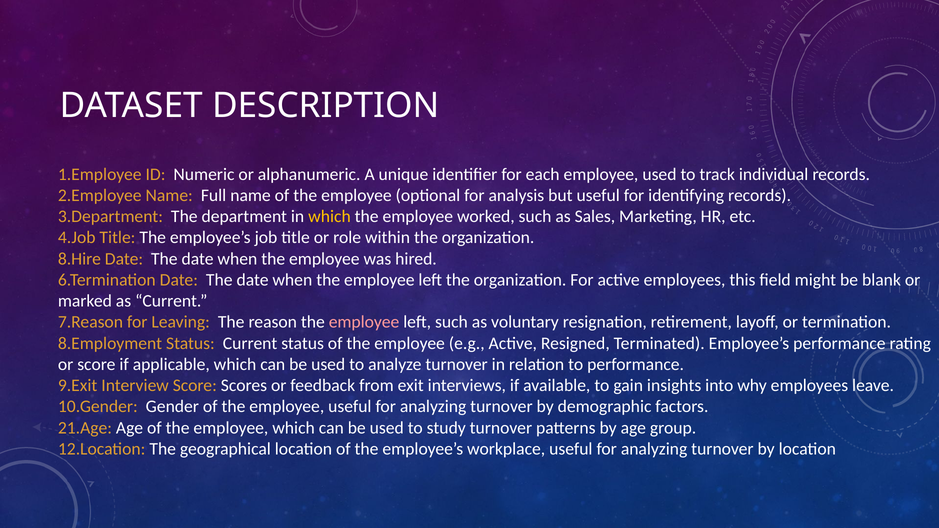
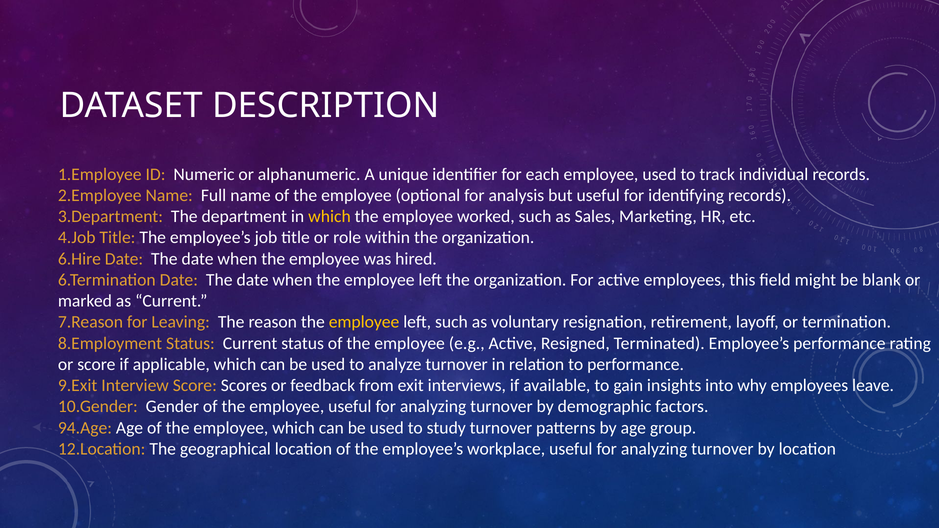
8.Hire: 8.Hire -> 6.Hire
employee at (364, 322) colour: pink -> yellow
21.Age: 21.Age -> 94.Age
